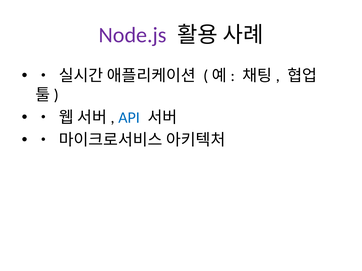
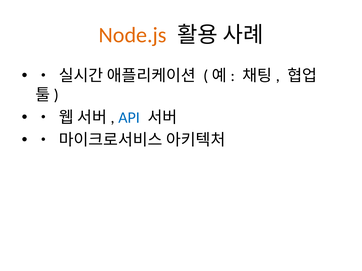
Node.js colour: purple -> orange
